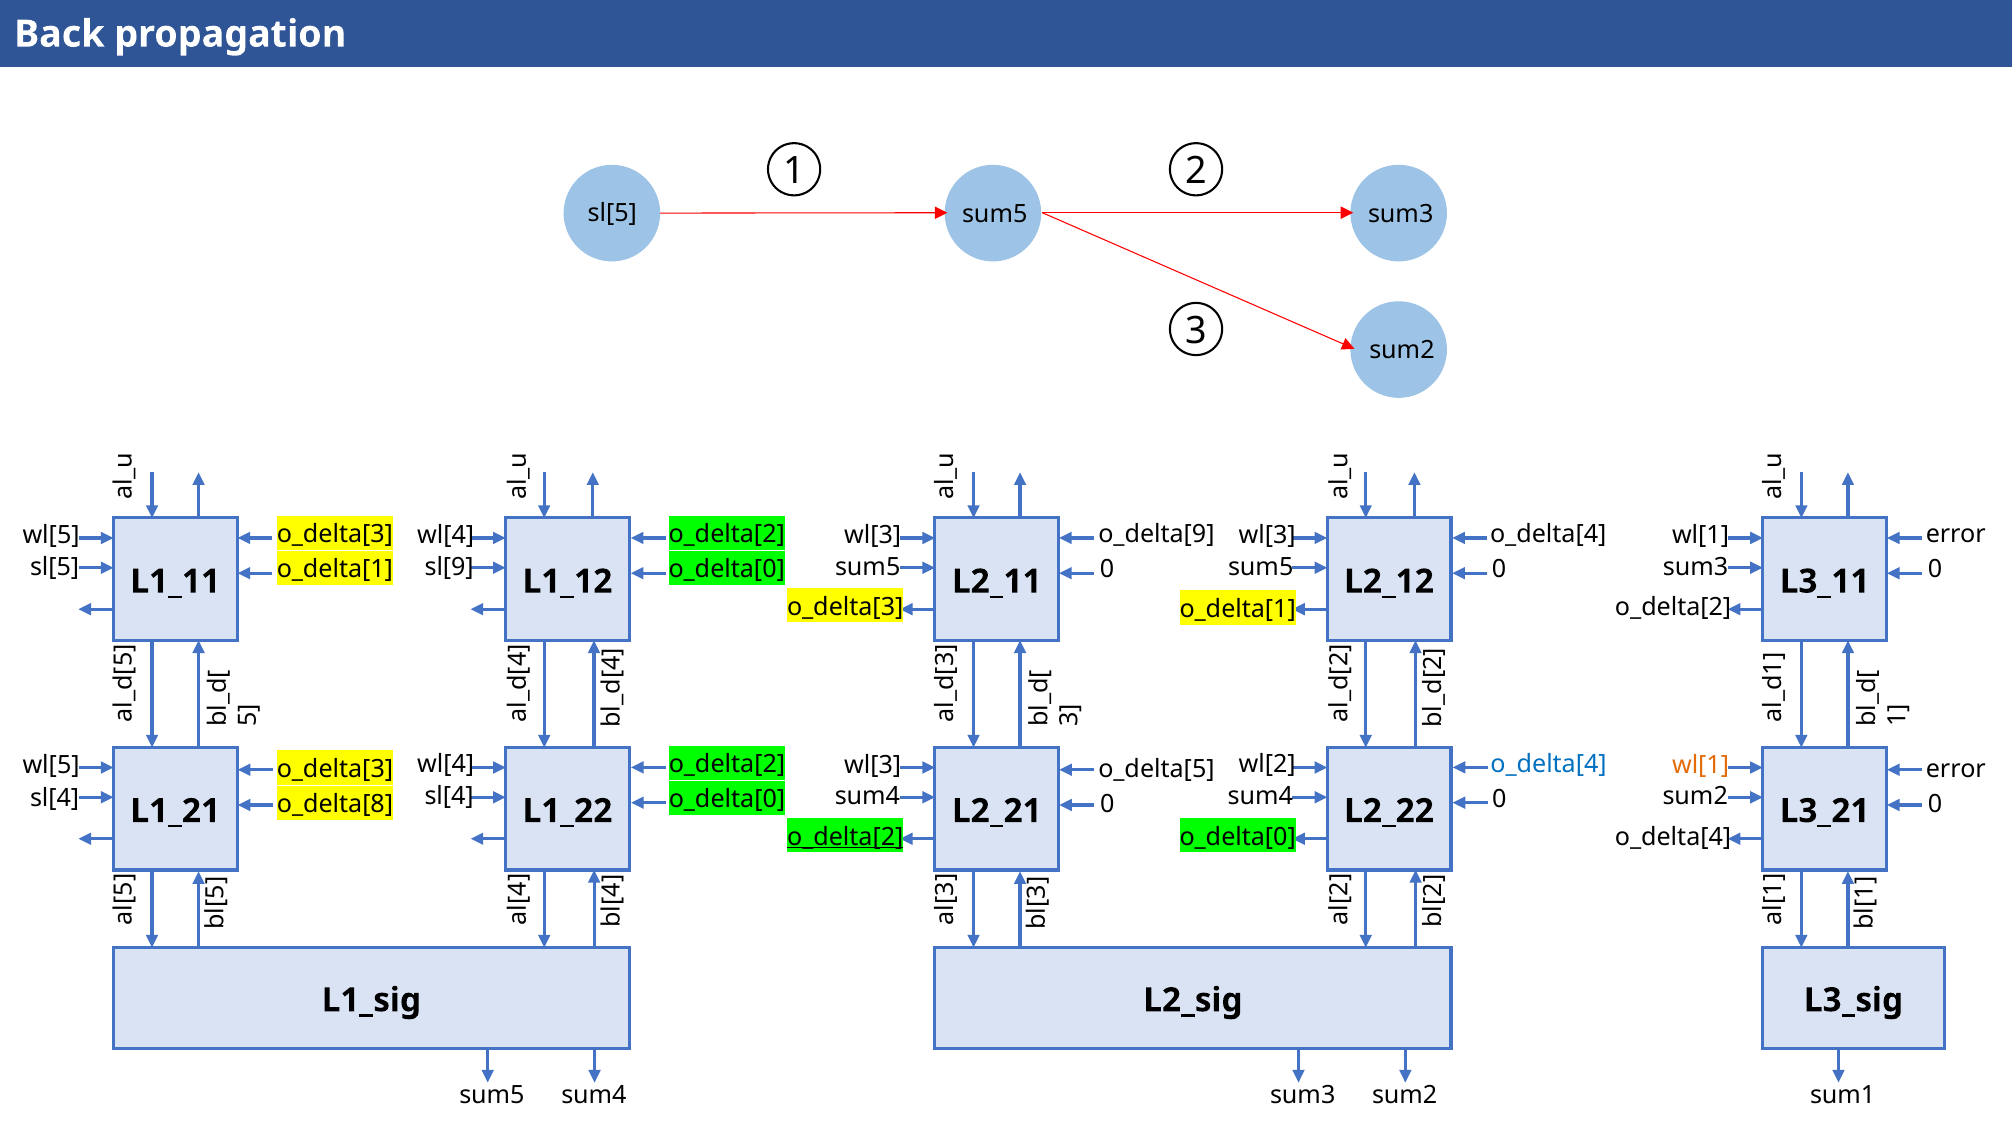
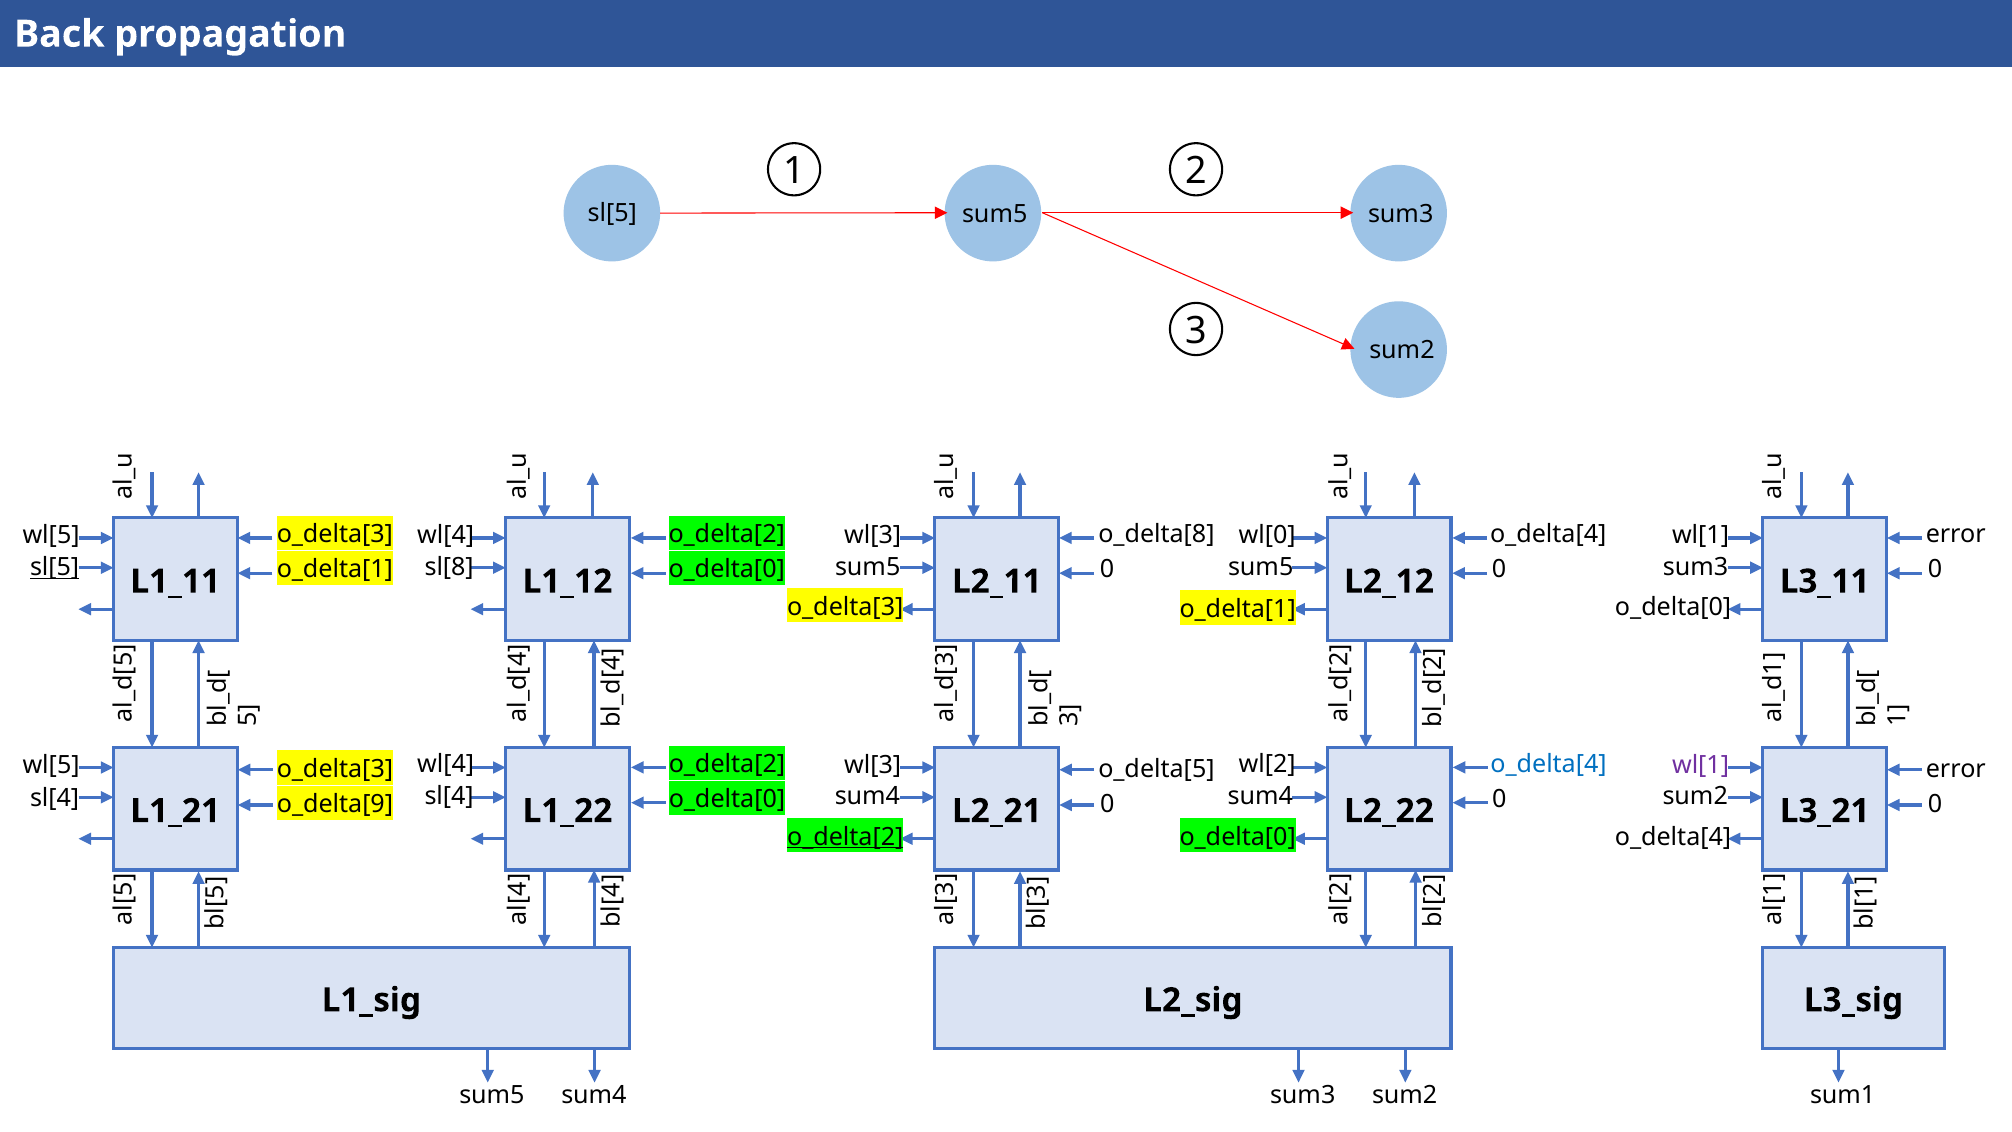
o_delta[9: o_delta[9 -> o_delta[8
wl[3 at (1267, 535): wl[3 -> wl[0
sl[5 at (55, 567) underline: none -> present
sl[9: sl[9 -> sl[8
o_delta[2 at (1673, 607): o_delta[2 -> o_delta[0
wl[1 at (1701, 766) colour: orange -> purple
o_delta[8: o_delta[8 -> o_delta[9
